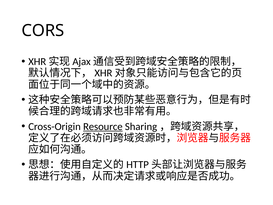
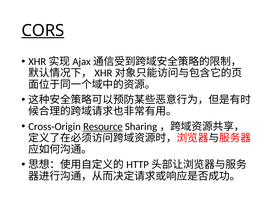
CORS underline: none -> present
